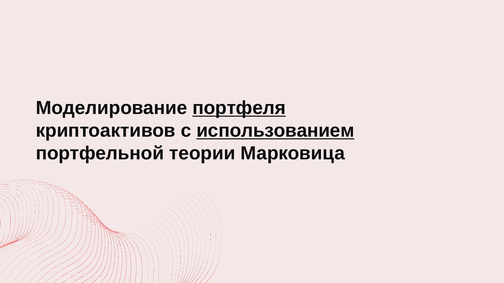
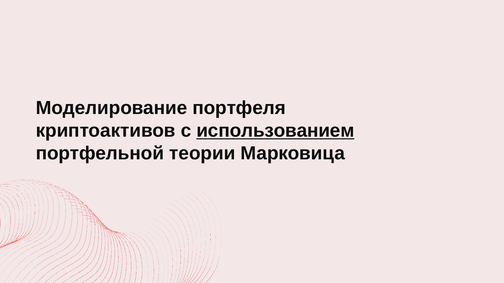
портфеля underline: present -> none
